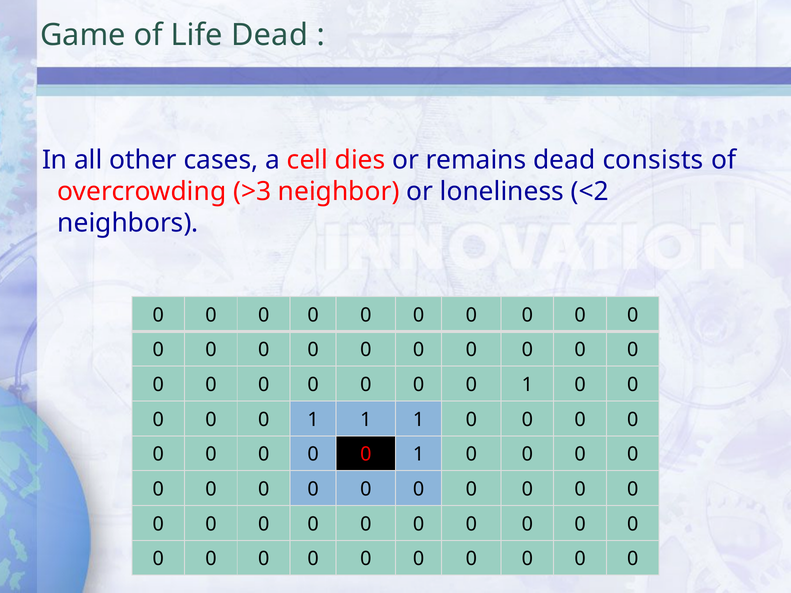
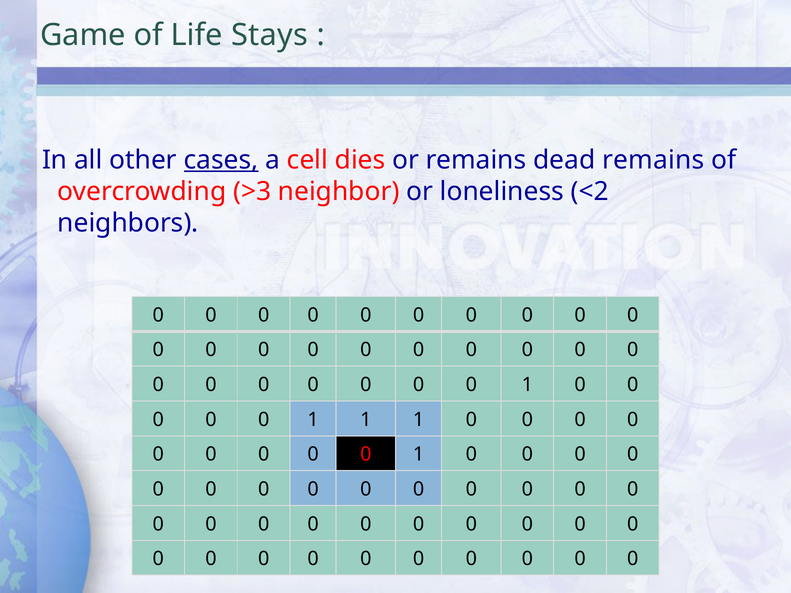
Life Dead: Dead -> Stays
cases underline: none -> present
dead consists: consists -> remains
